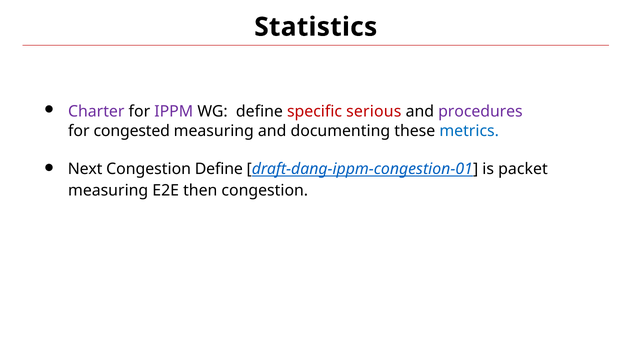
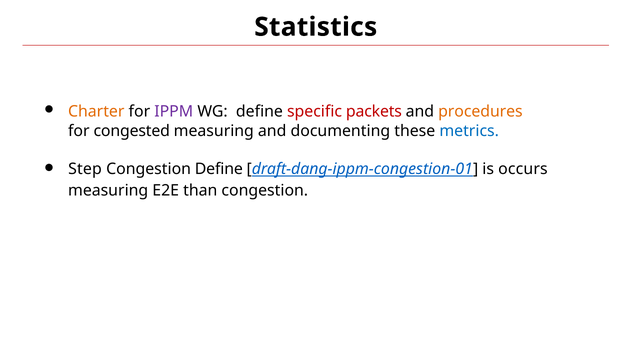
Charter colour: purple -> orange
serious: serious -> packets
procedures colour: purple -> orange
Next: Next -> Step
packet: packet -> occurs
then: then -> than
